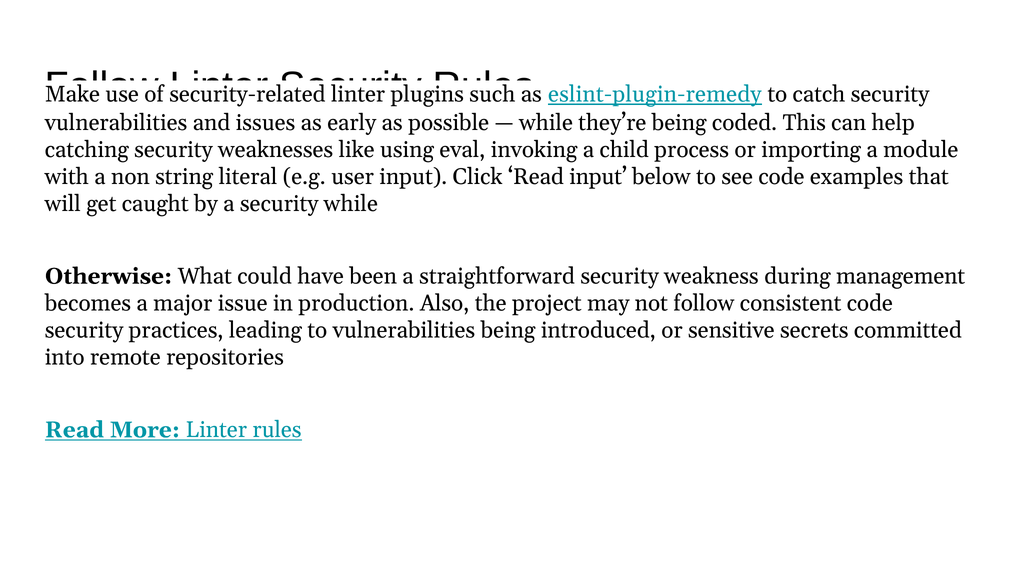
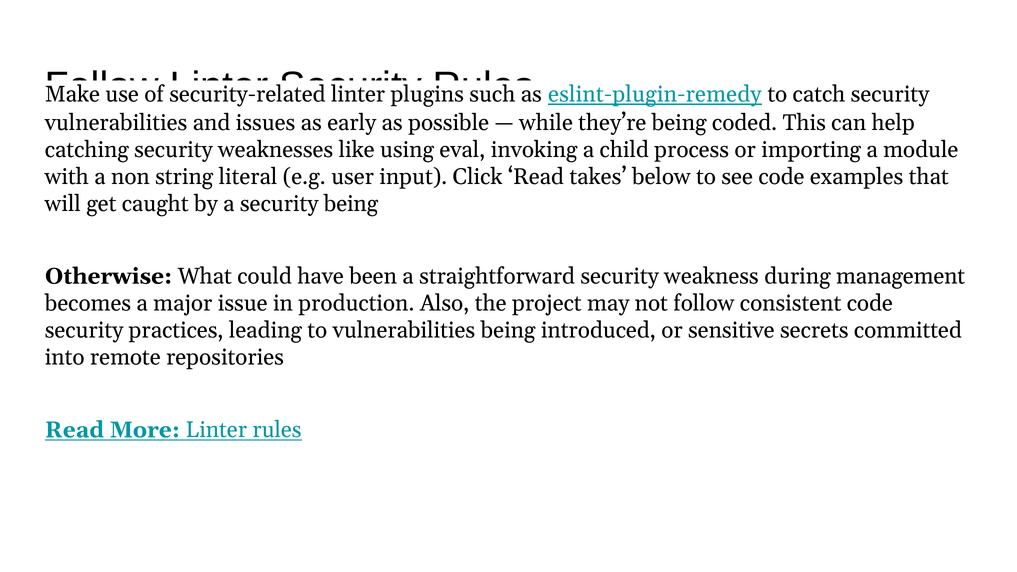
Read input: input -> takes
security while: while -> being
